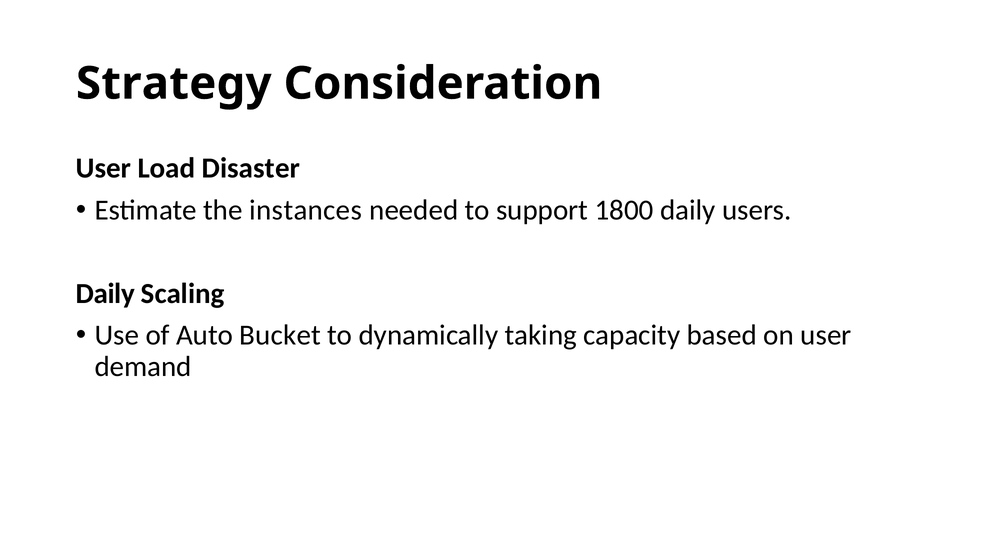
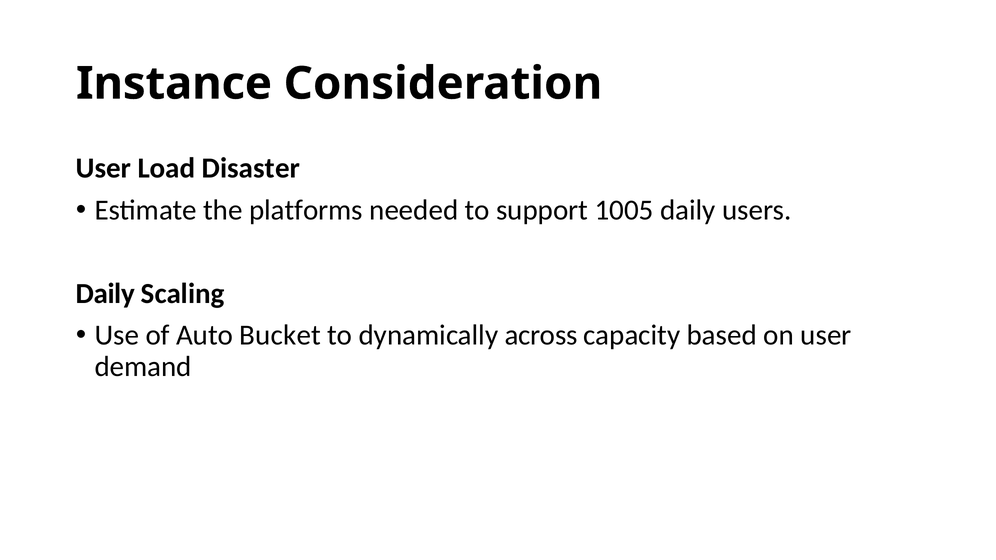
Strategy: Strategy -> Instance
instances: instances -> platforms
1800: 1800 -> 1005
taking: taking -> across
